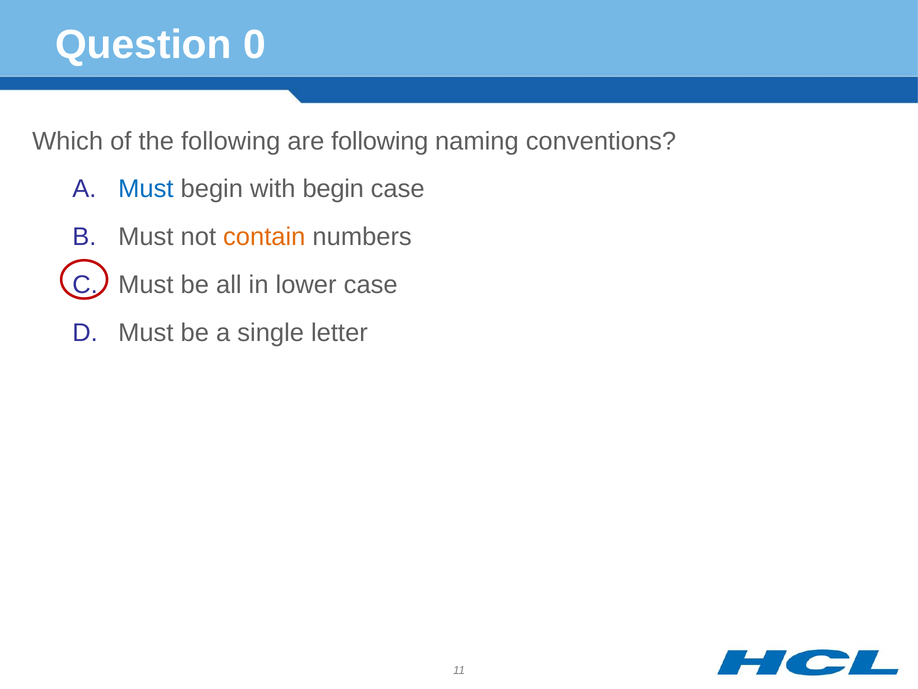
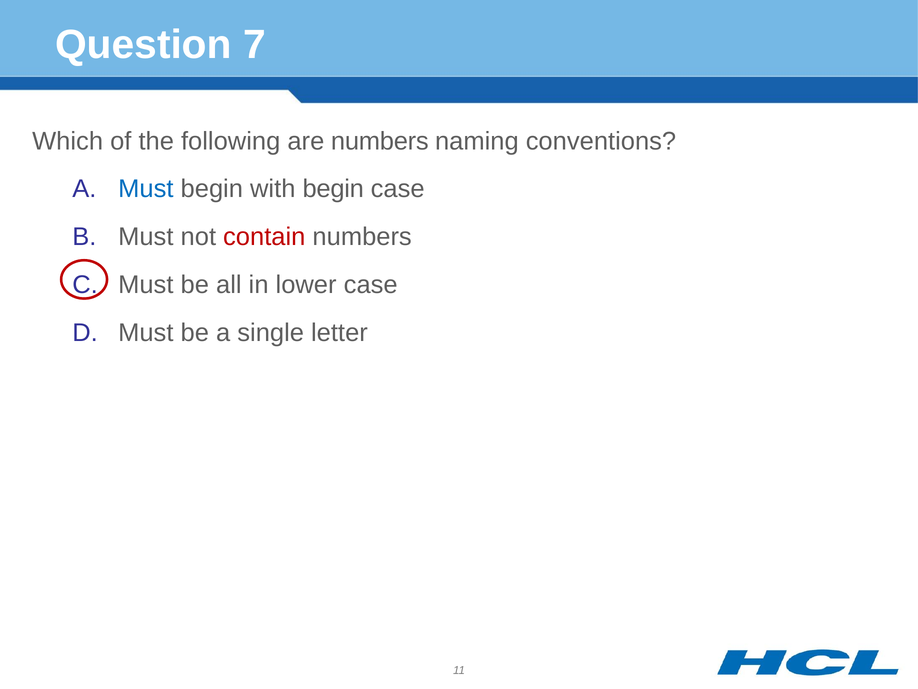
0: 0 -> 7
are following: following -> numbers
contain colour: orange -> red
